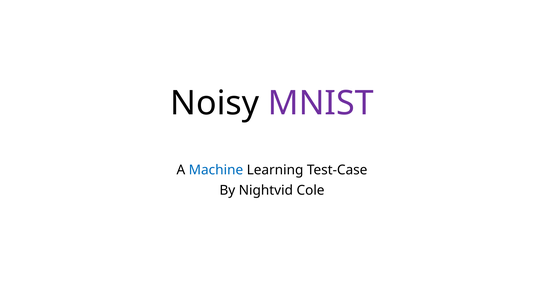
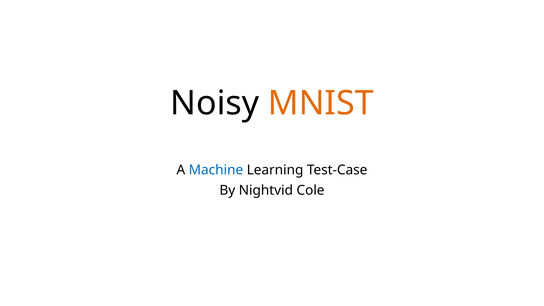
MNIST colour: purple -> orange
